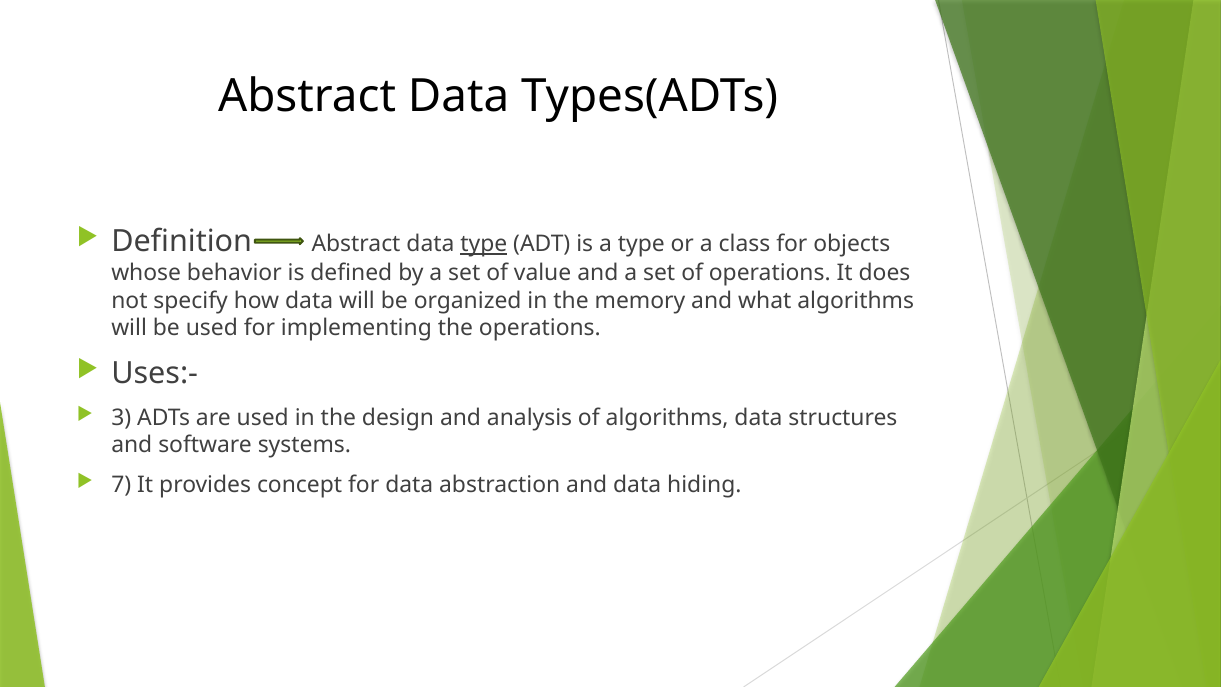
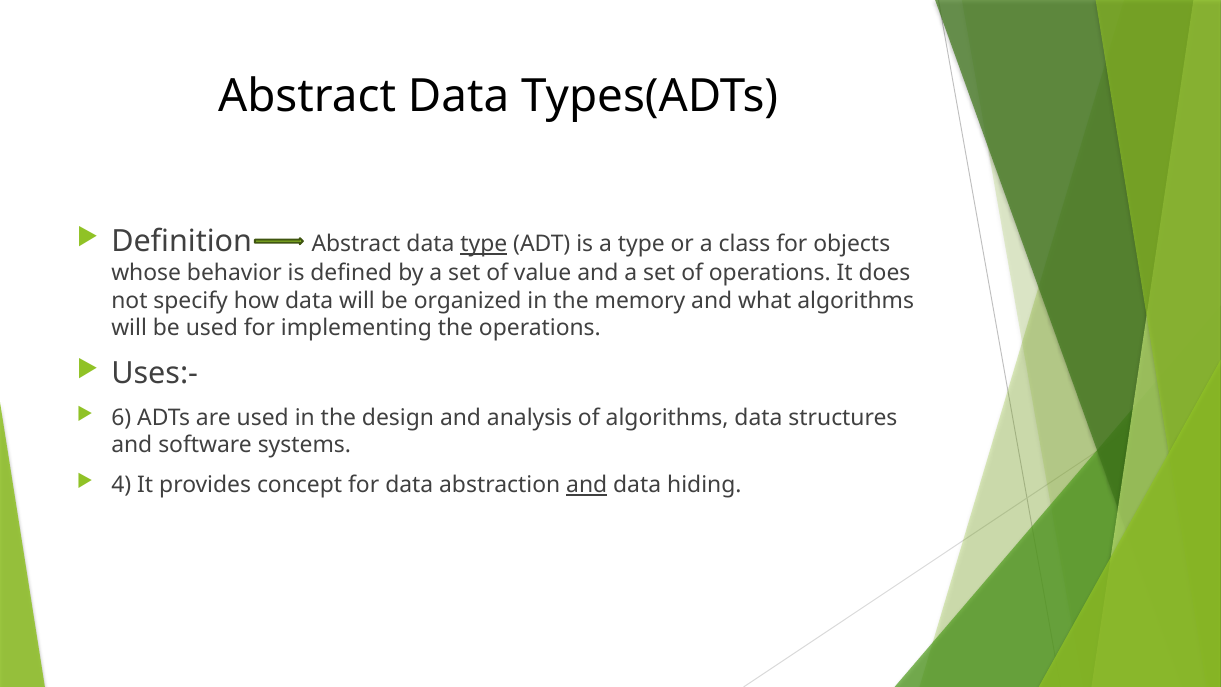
3: 3 -> 6
7: 7 -> 4
and at (587, 485) underline: none -> present
